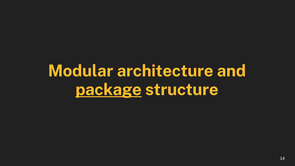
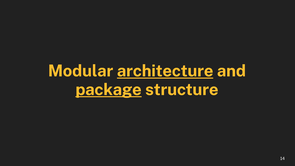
architecture underline: none -> present
